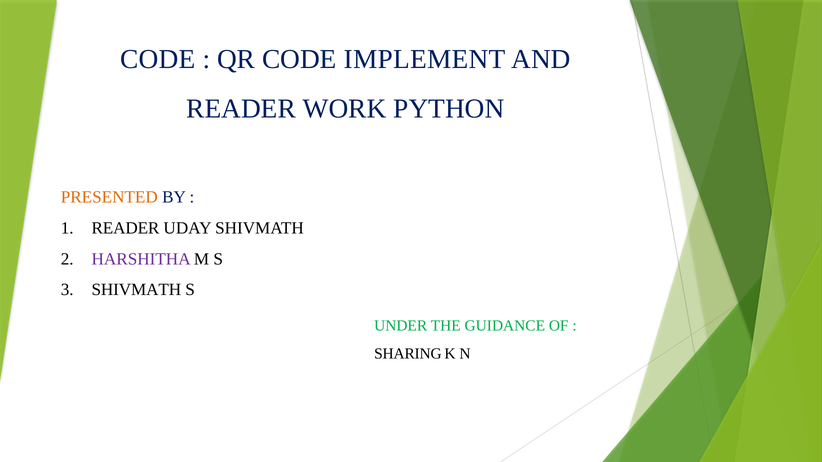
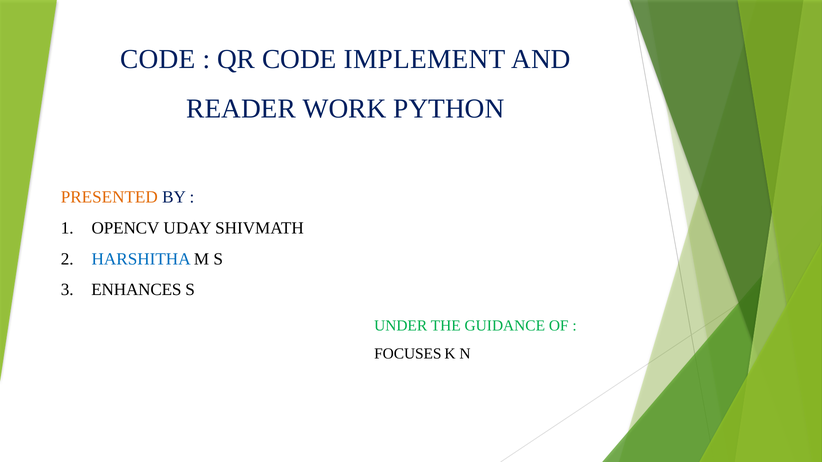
READER at (125, 228): READER -> OPENCV
HARSHITHA colour: purple -> blue
SHIVMATH at (136, 290): SHIVMATH -> ENHANCES
SHARING: SHARING -> FOCUSES
